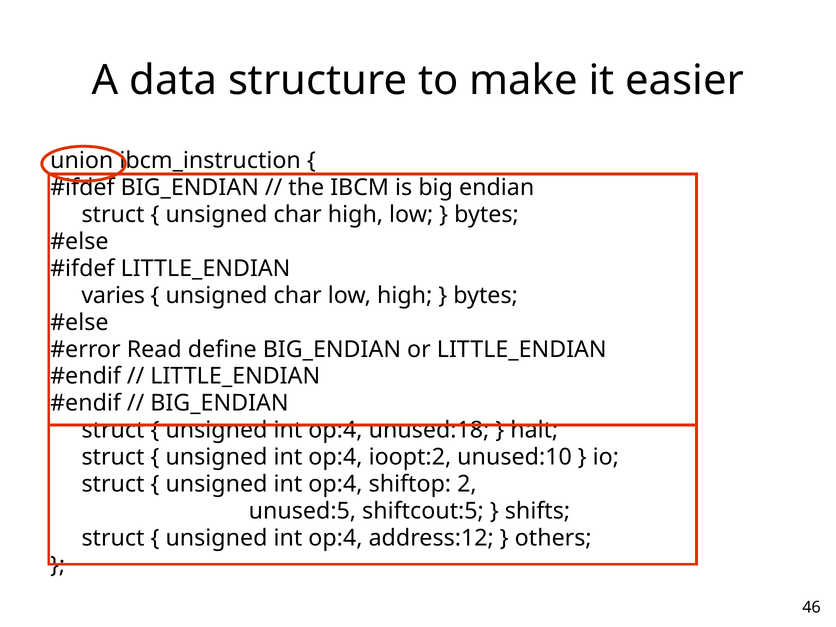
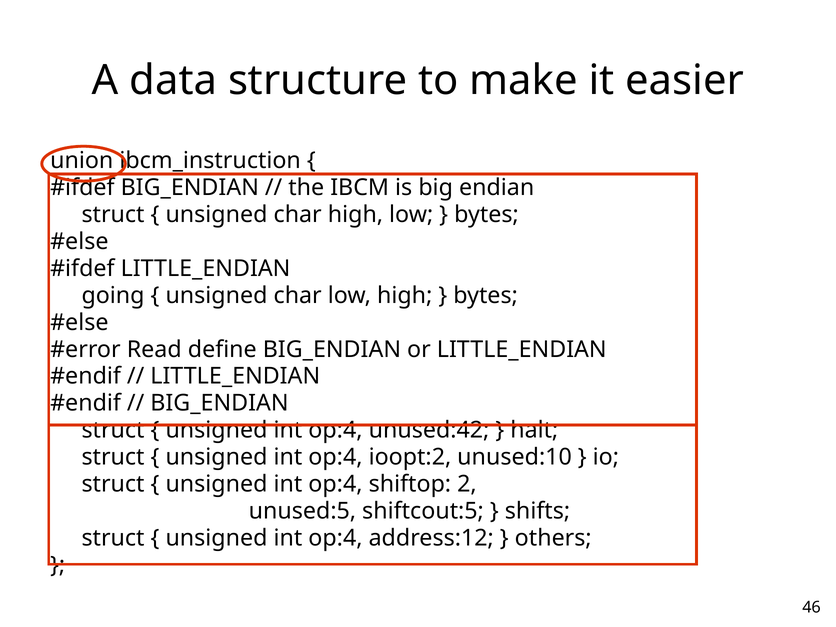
varies: varies -> going
unused:18: unused:18 -> unused:42
